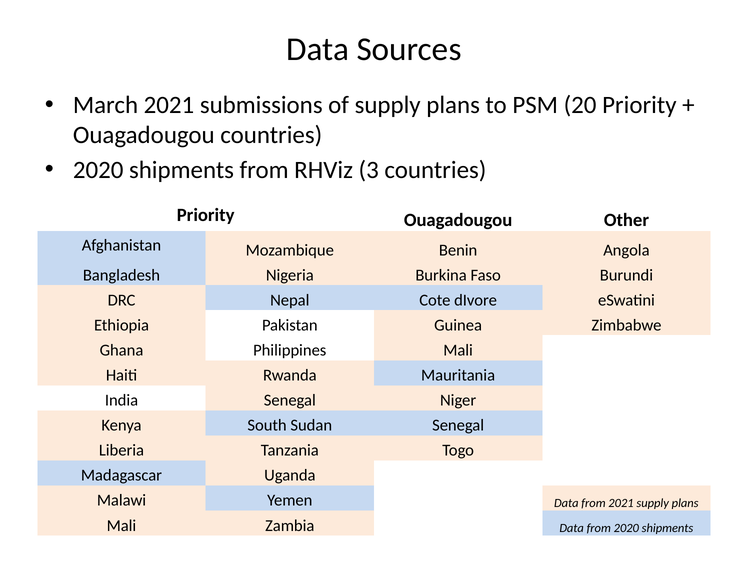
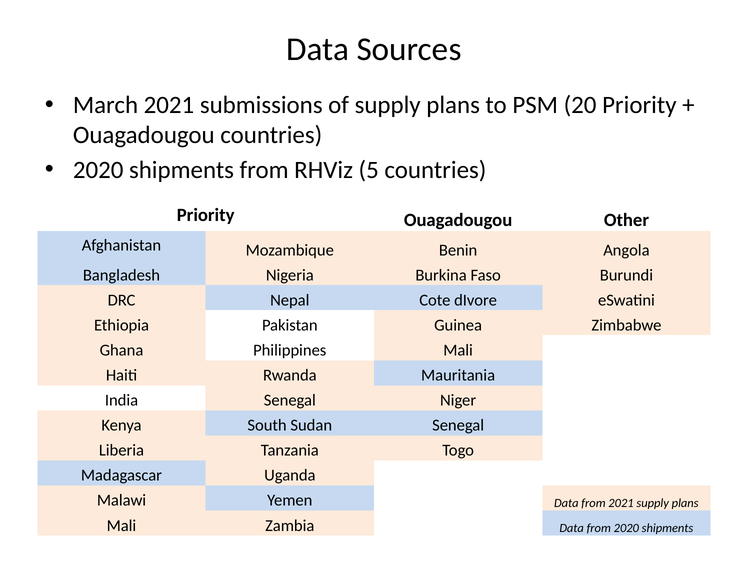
3: 3 -> 5
